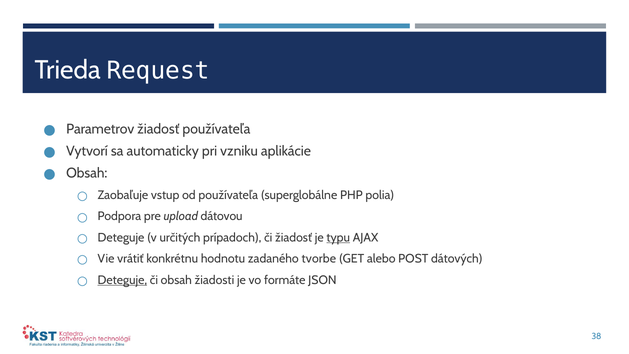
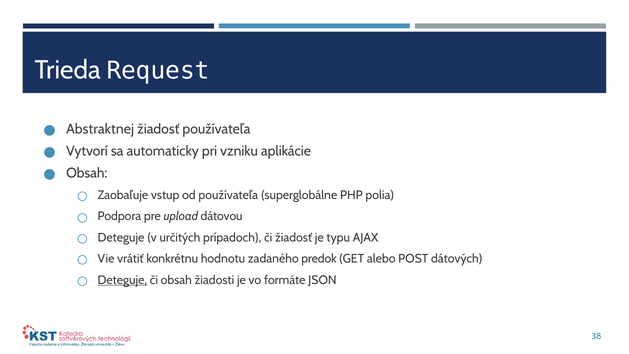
Parametrov: Parametrov -> Abstraktnej
typu underline: present -> none
tvorbe: tvorbe -> predok
